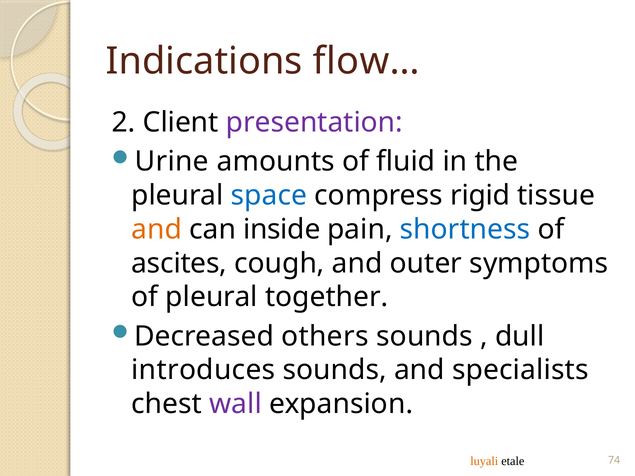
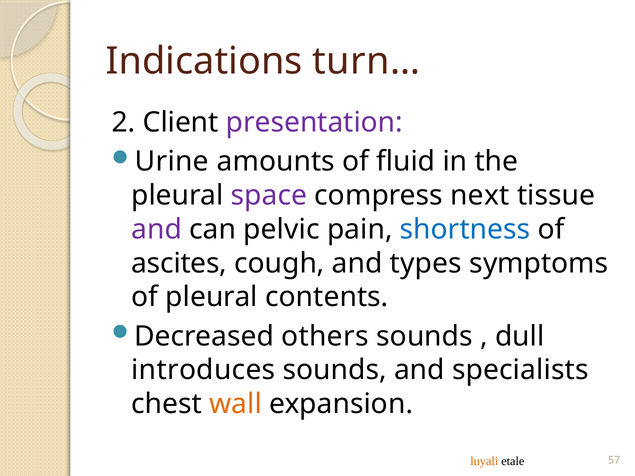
flow…: flow… -> turn…
space colour: blue -> purple
rigid: rigid -> next
and at (157, 230) colour: orange -> purple
inside: inside -> pelvic
outer: outer -> types
together: together -> contents
wall colour: purple -> orange
74: 74 -> 57
